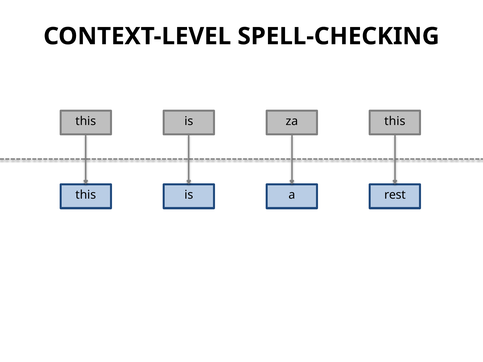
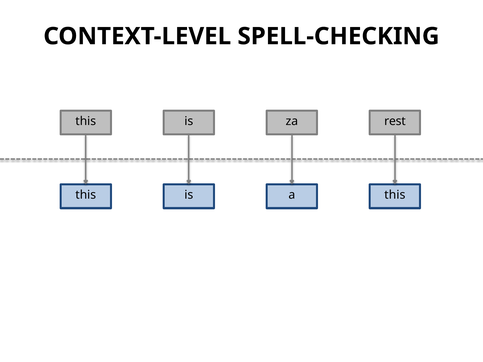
za this: this -> rest
a rest: rest -> this
